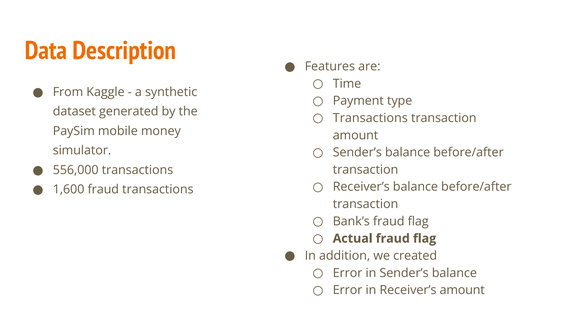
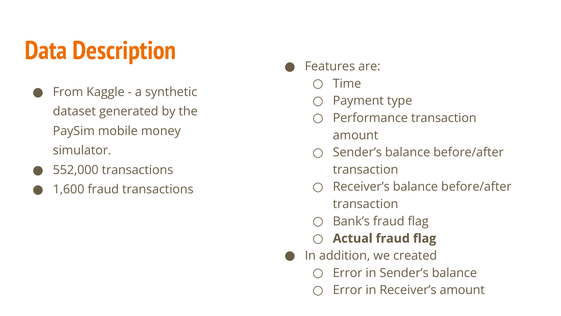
Transactions at (370, 118): Transactions -> Performance
556,000: 556,000 -> 552,000
